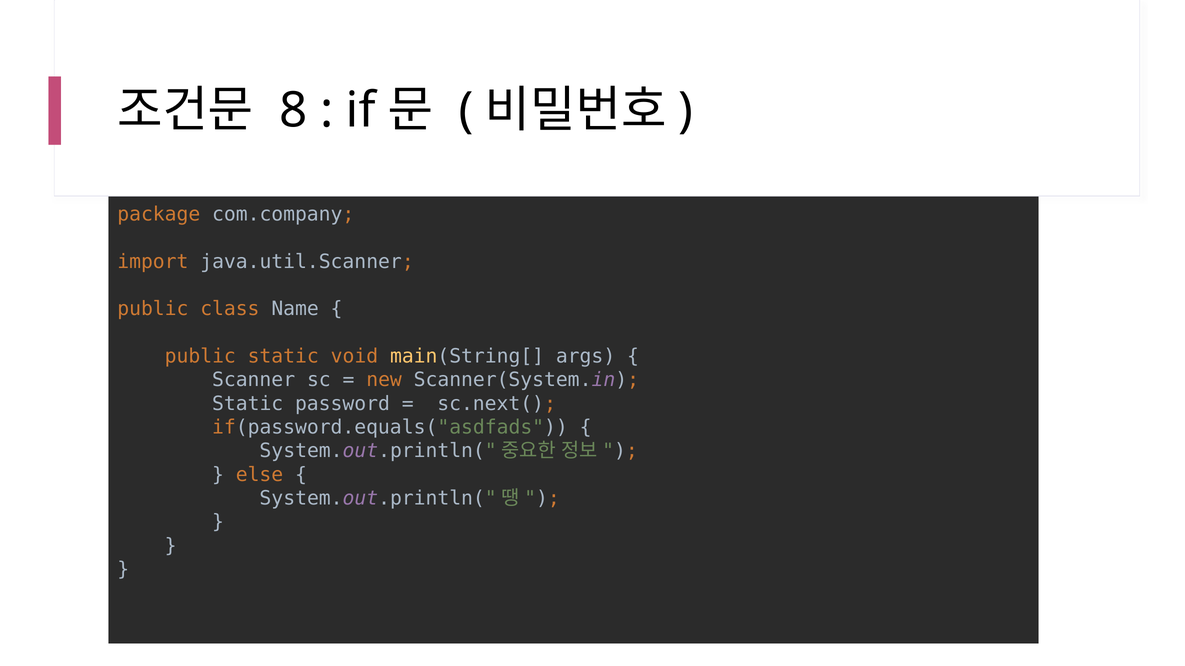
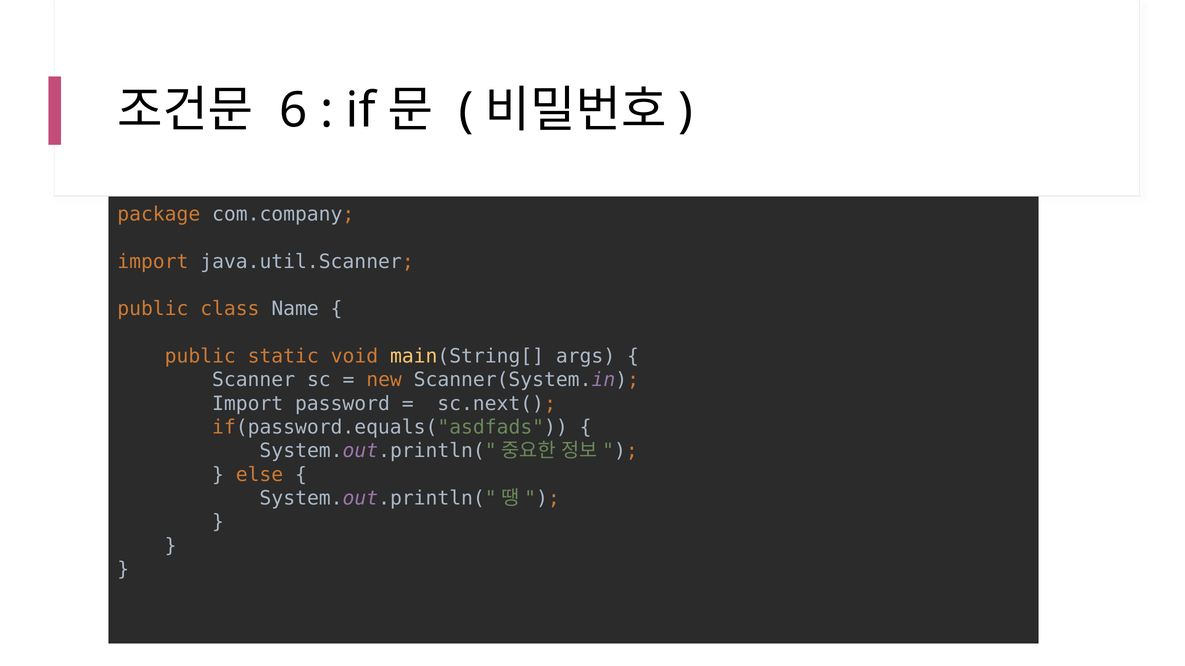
8: 8 -> 6
Static at (248, 404): Static -> Import
